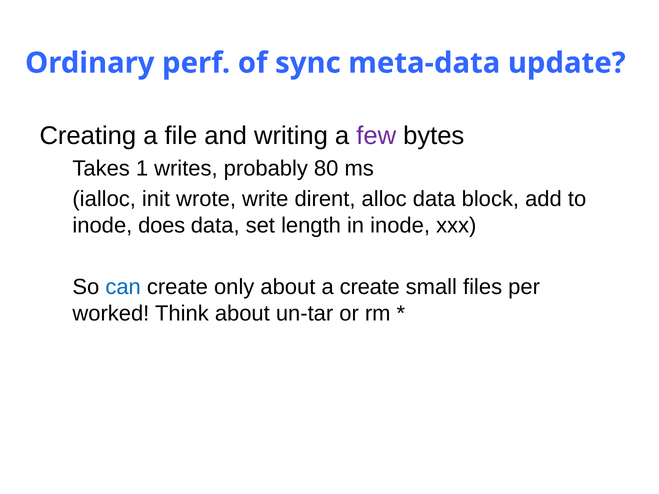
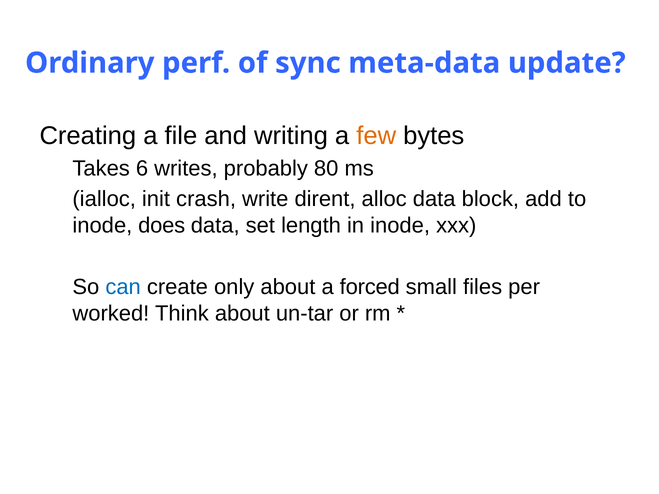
few colour: purple -> orange
1: 1 -> 6
wrote: wrote -> crash
a create: create -> forced
